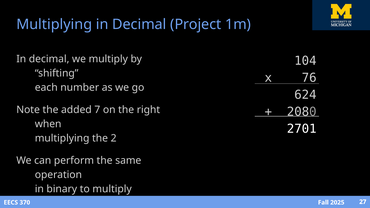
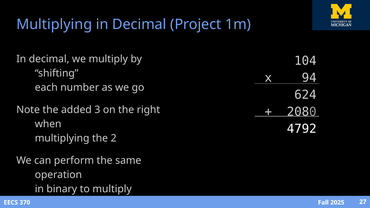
76: 76 -> 94
7: 7 -> 3
2701: 2701 -> 4792
